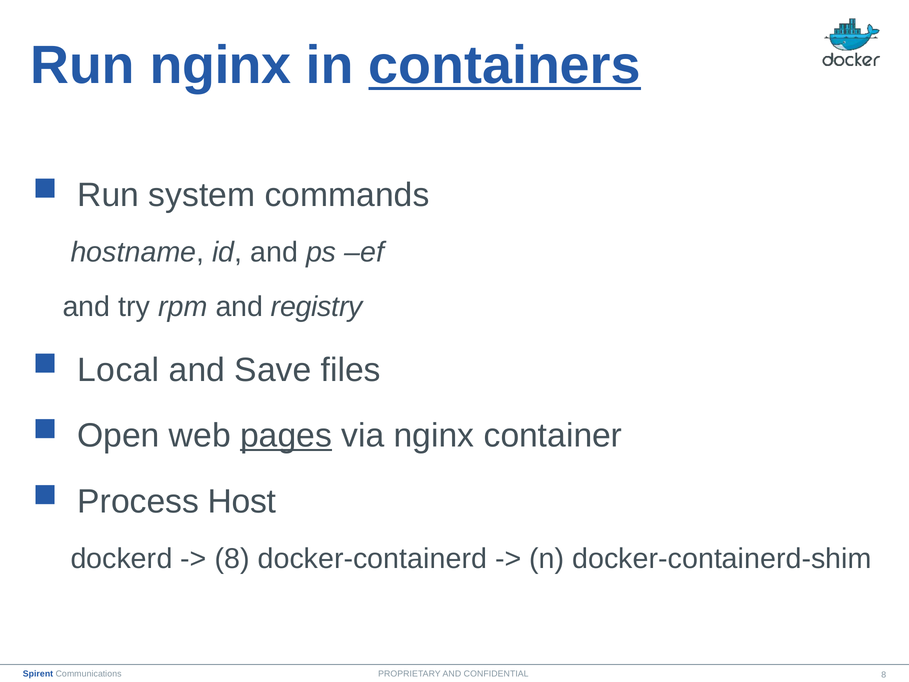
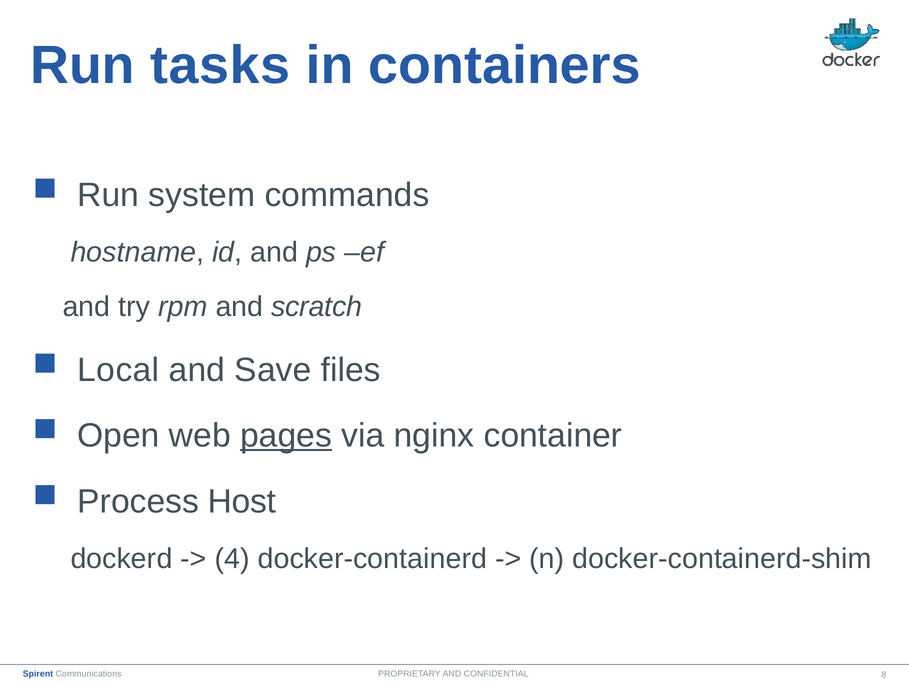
Run nginx: nginx -> tasks
containers underline: present -> none
registry: registry -> scratch
8 at (232, 558): 8 -> 4
